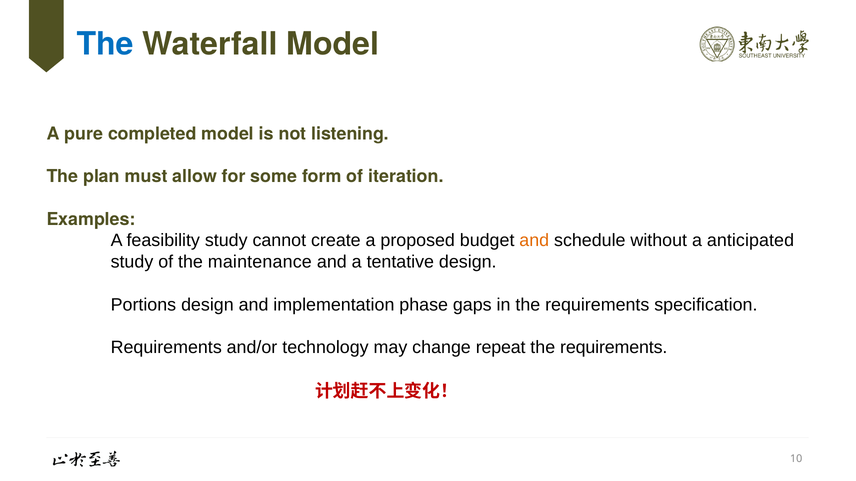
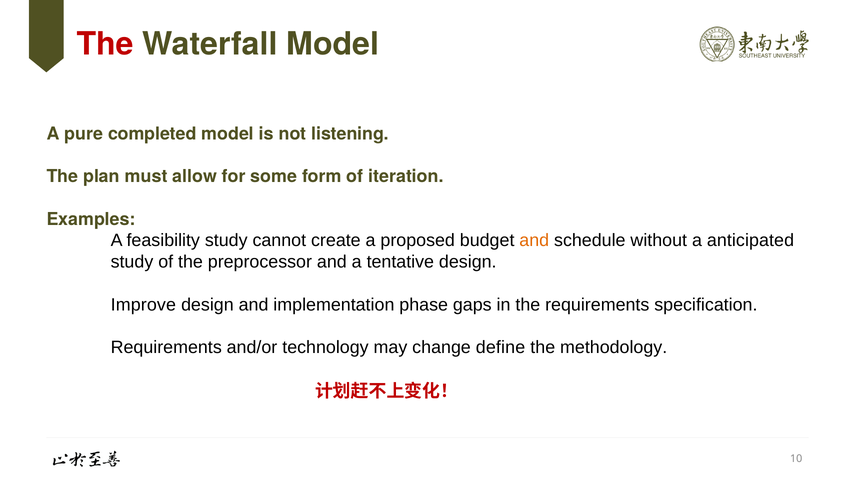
The at (105, 44) colour: blue -> red
maintenance: maintenance -> preprocessor
Portions: Portions -> Improve
repeat: repeat -> define
requirements at (614, 348): requirements -> methodology
